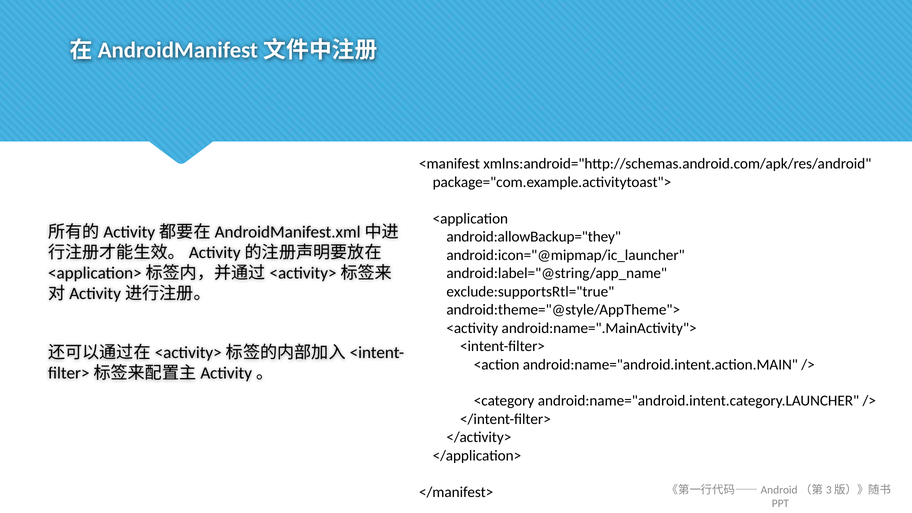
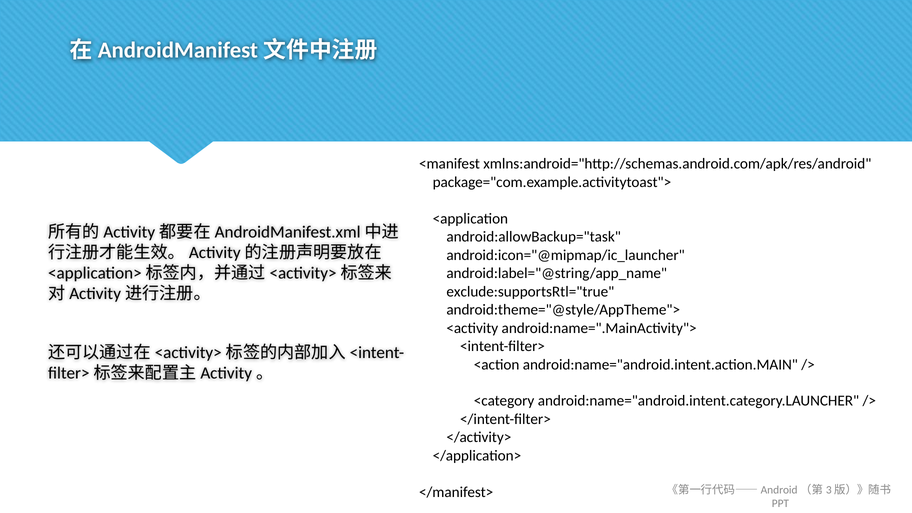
android:allowBackup="they: android:allowBackup="they -> android:allowBackup="task
